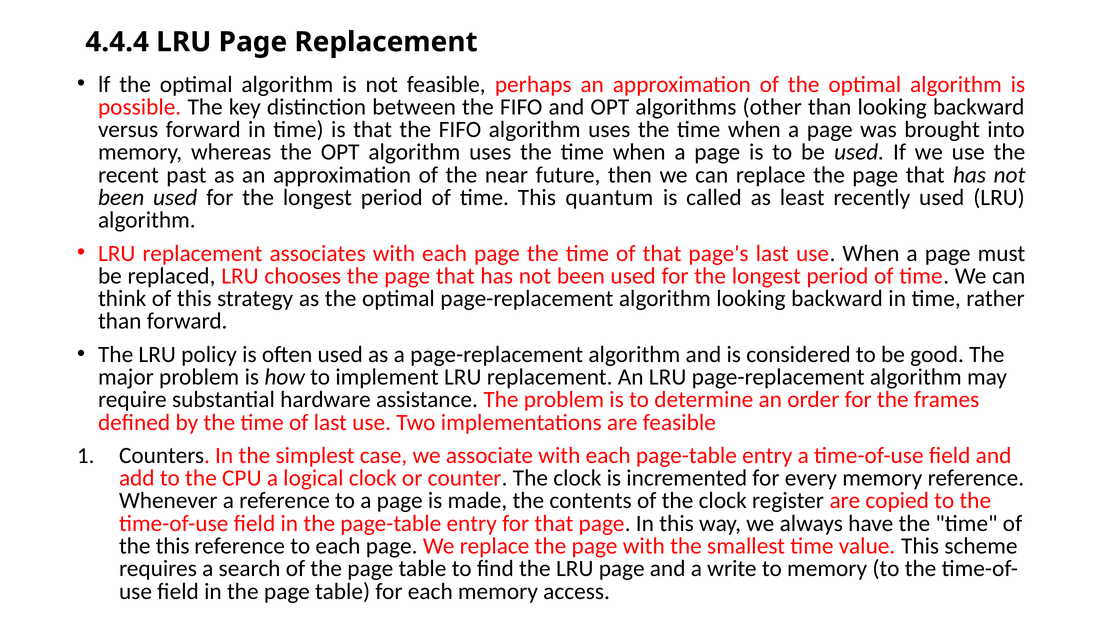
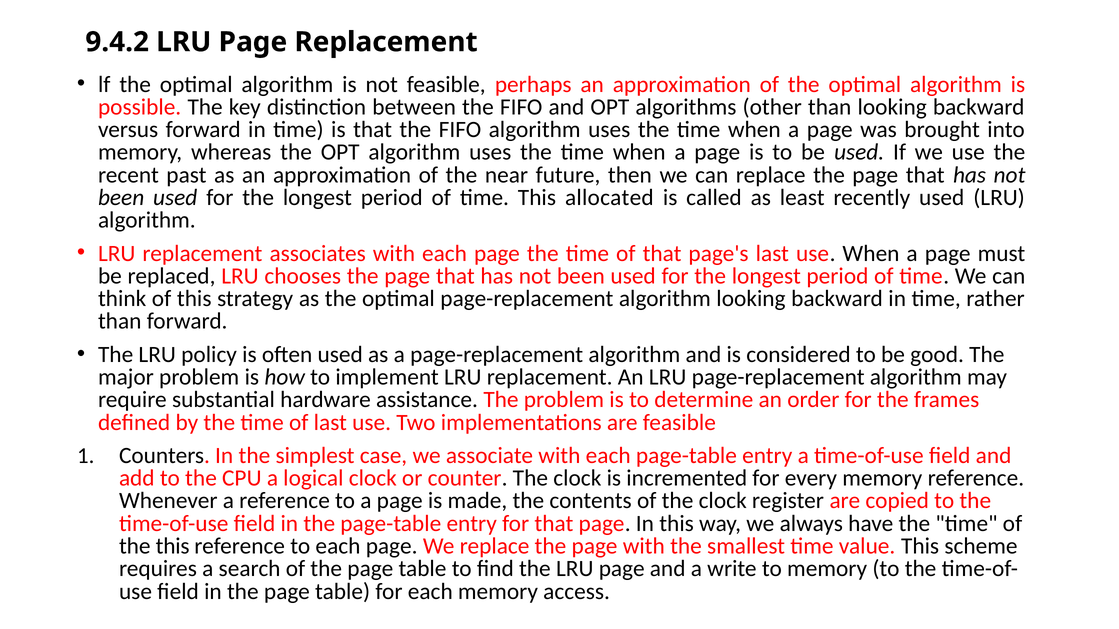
4.4.4: 4.4.4 -> 9.4.2
quantum: quantum -> allocated
